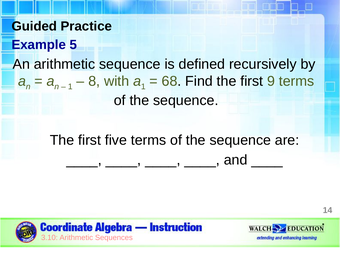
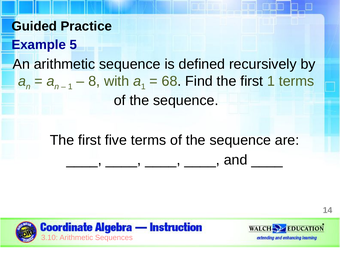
first 9: 9 -> 1
